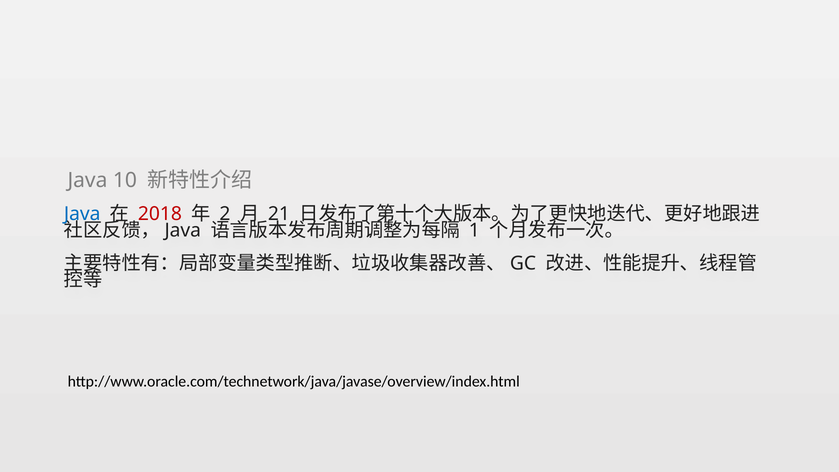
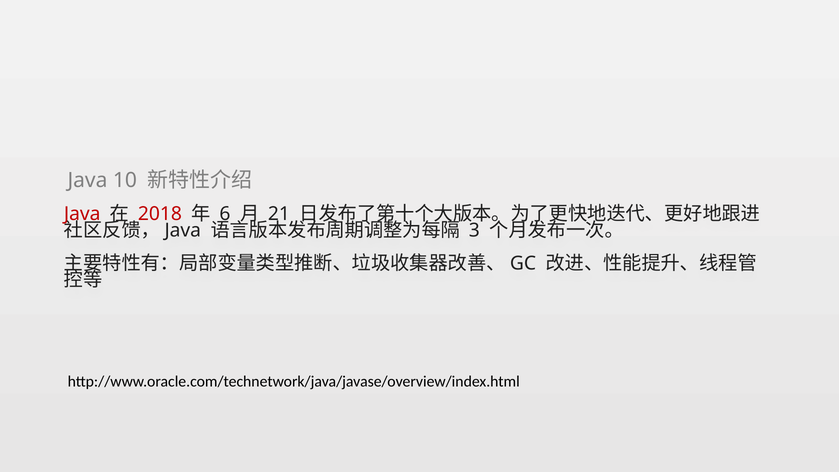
Java at (82, 214) colour: blue -> red
2: 2 -> 6
1: 1 -> 3
